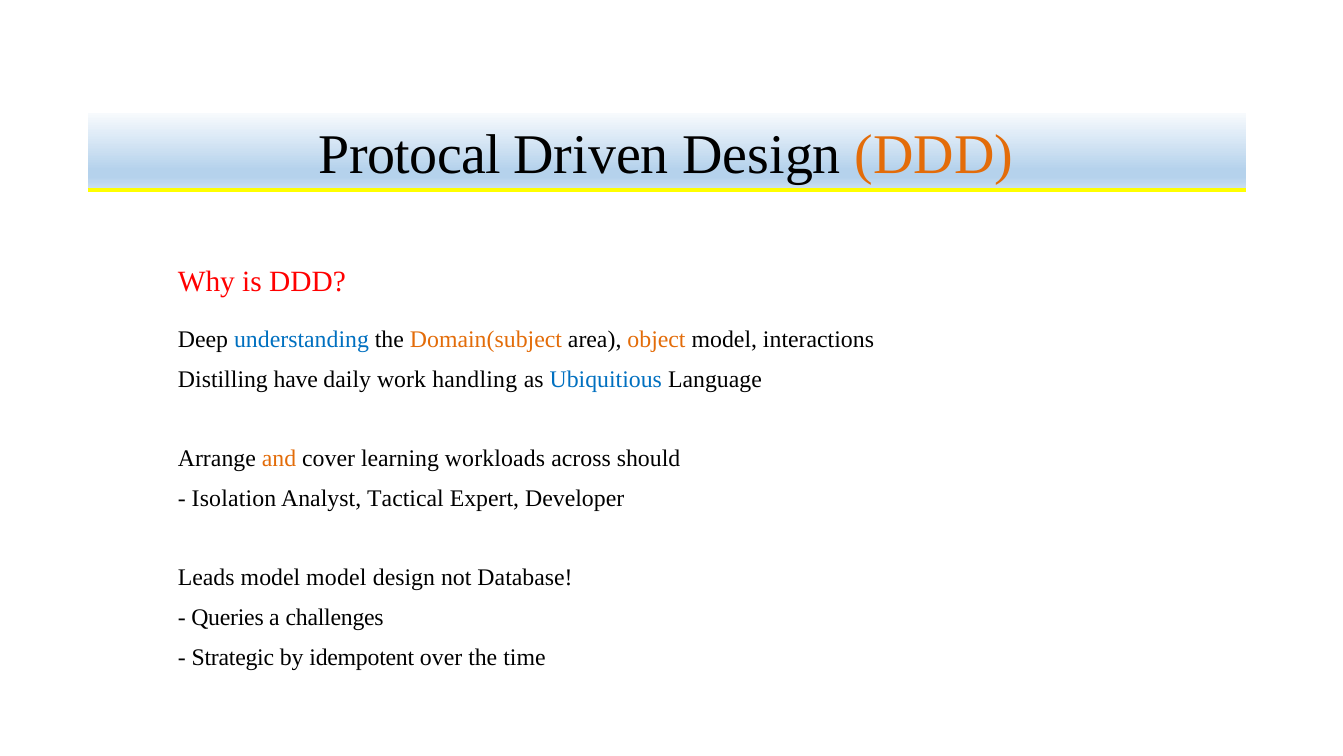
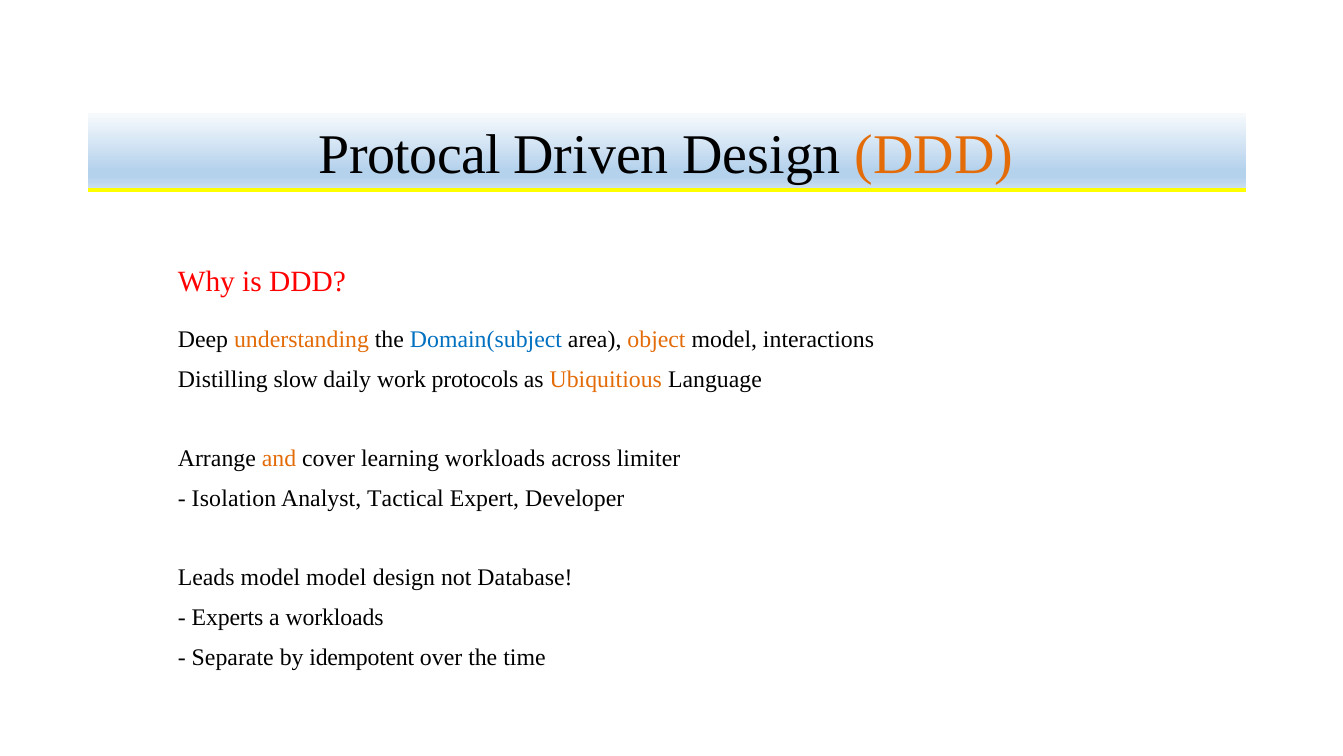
understanding colour: blue -> orange
Domain(subject colour: orange -> blue
have: have -> slow
handling: handling -> protocols
Ubiquitious colour: blue -> orange
should: should -> limiter
Queries: Queries -> Experts
a challenges: challenges -> workloads
Strategic: Strategic -> Separate
